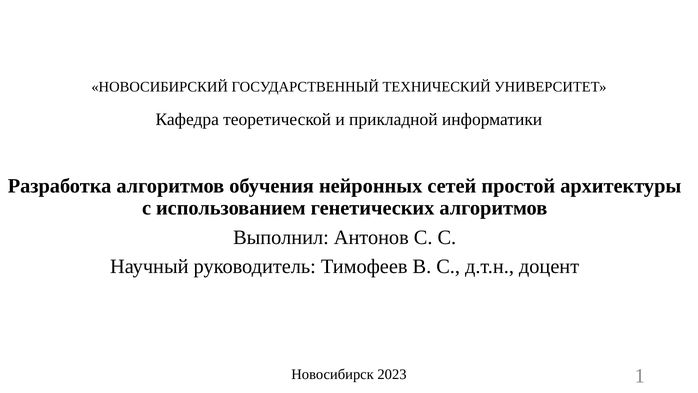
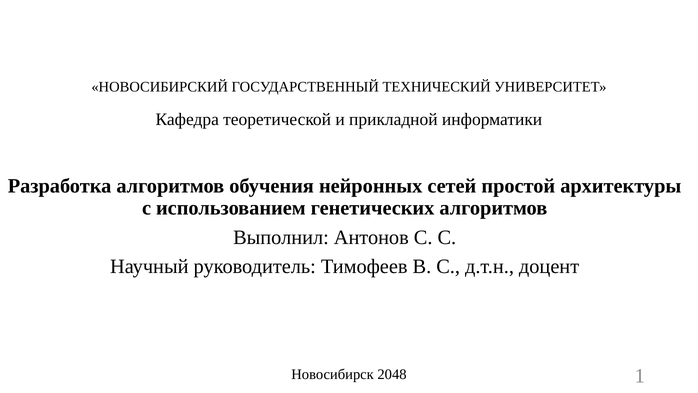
2023: 2023 -> 2048
